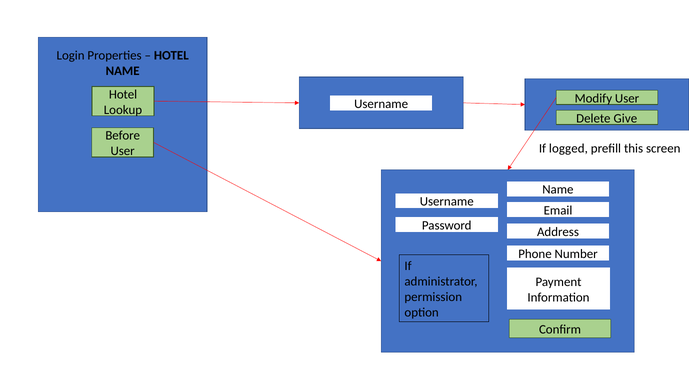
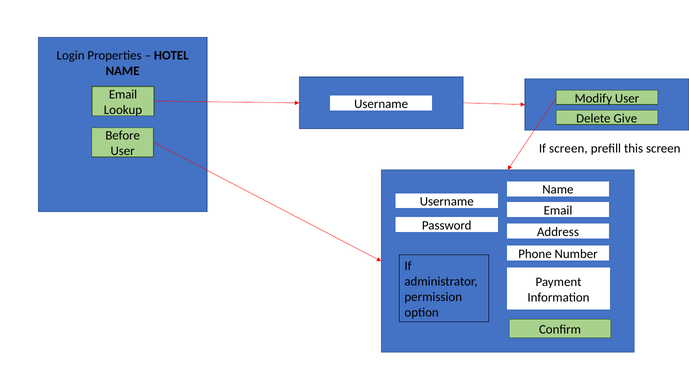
Hotel at (123, 94): Hotel -> Email
If logged: logged -> screen
